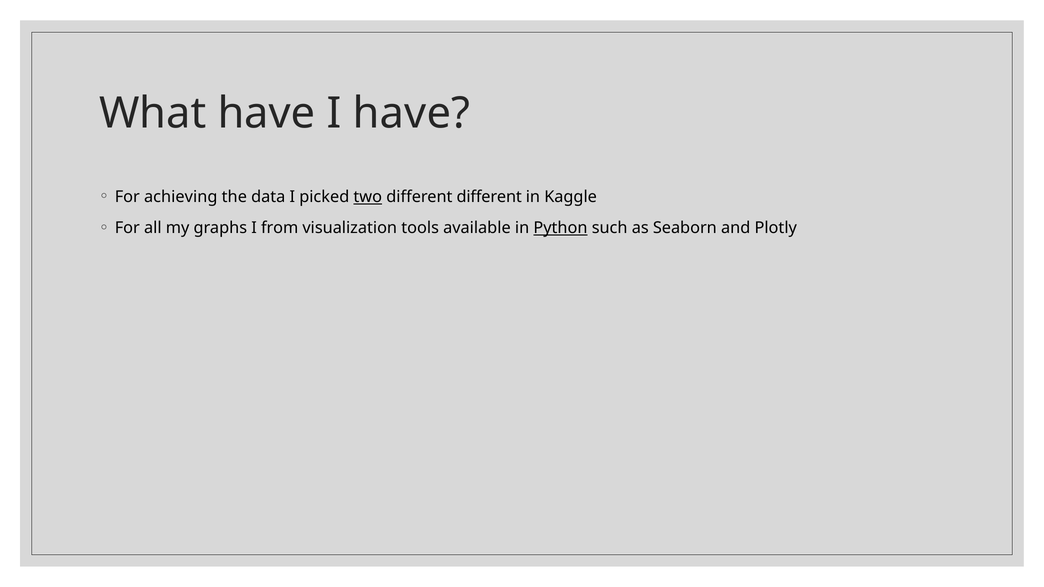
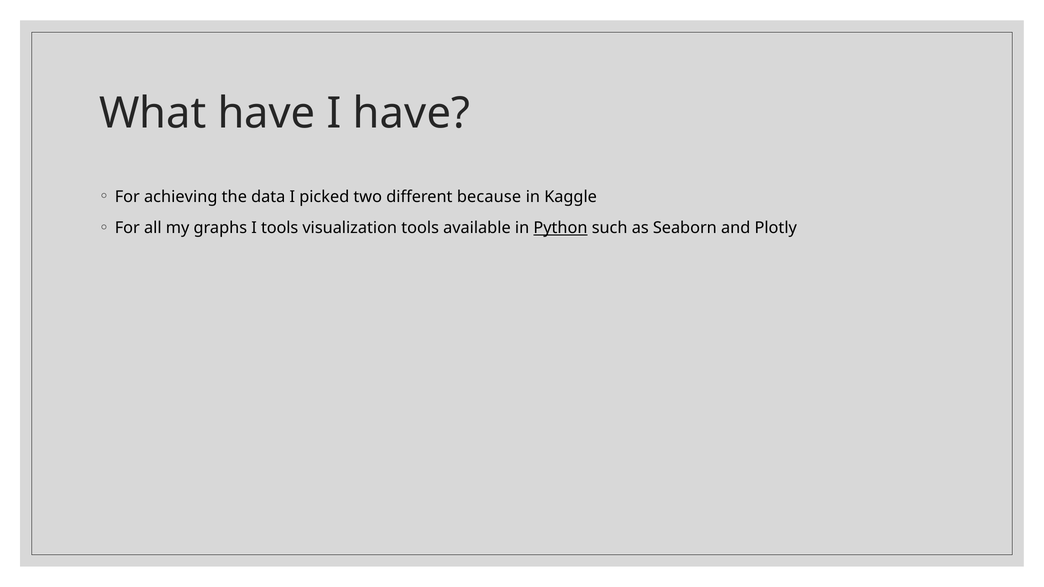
two underline: present -> none
different different: different -> because
I from: from -> tools
